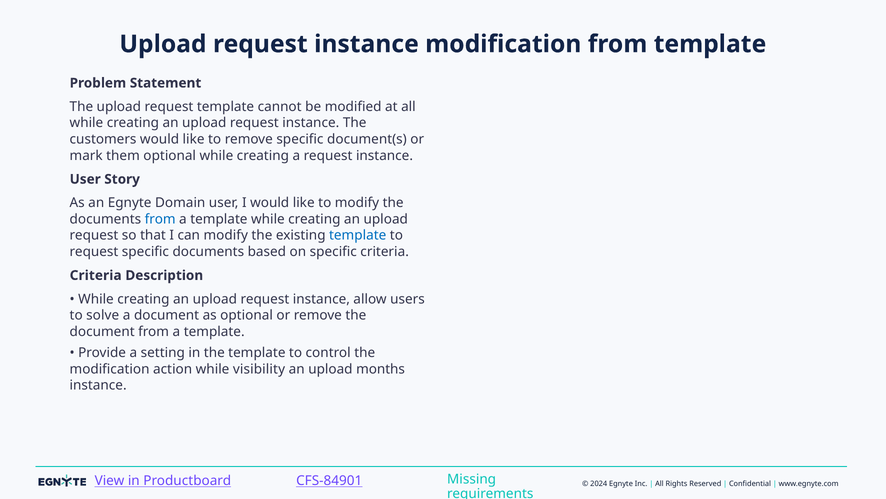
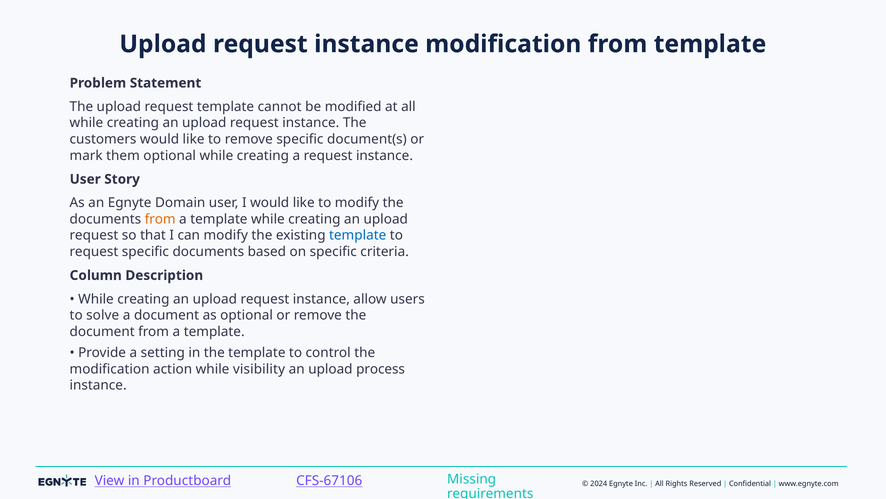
from at (160, 219) colour: blue -> orange
Criteria at (96, 275): Criteria -> Column
months: months -> process
CFS-84901: CFS-84901 -> CFS-67106
